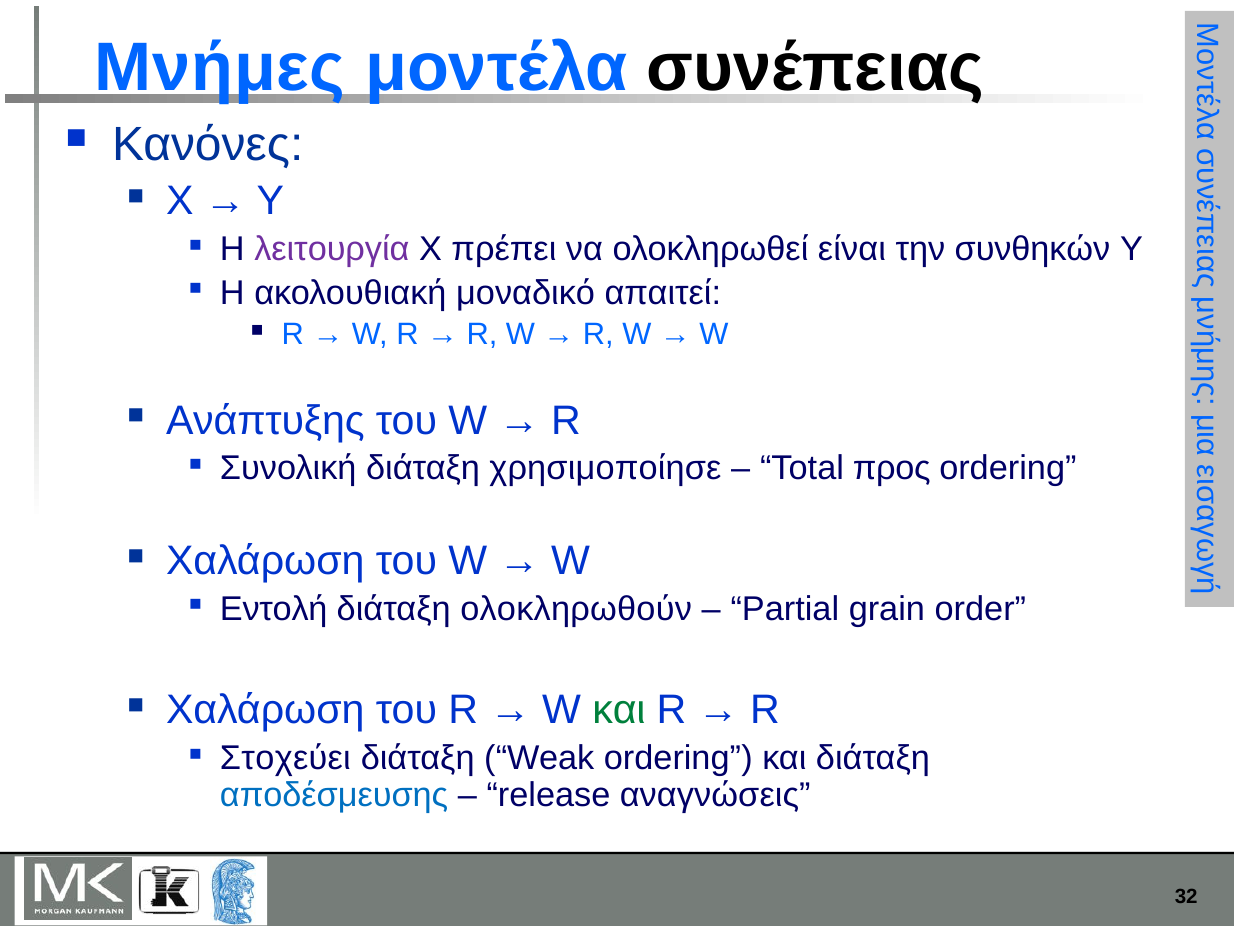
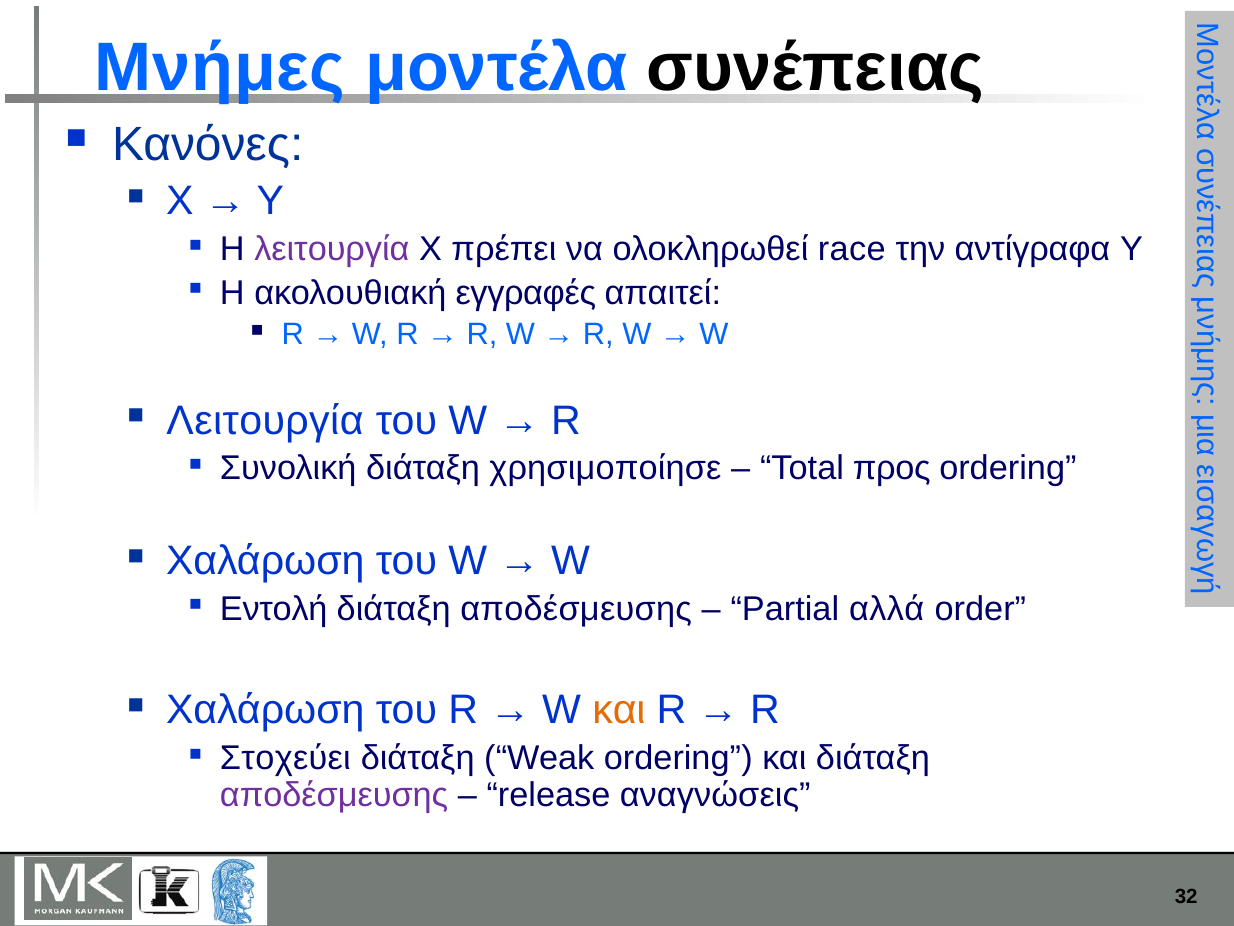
είναι: είναι -> race
συνθηκών: συνθηκών -> αντίγραφα
μοναδικό: μοναδικό -> εγγραφές
Ανάπτυξης at (265, 420): Ανάπτυξης -> Λειτουργία
ολοκληρωθούν at (576, 608): ολοκληρωθούν -> αποδέσμευσης
grain: grain -> αλλά
και at (619, 710) colour: green -> orange
αποδέσμευσης at (334, 794) colour: blue -> purple
